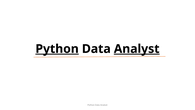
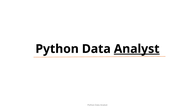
Python at (57, 49) underline: present -> none
